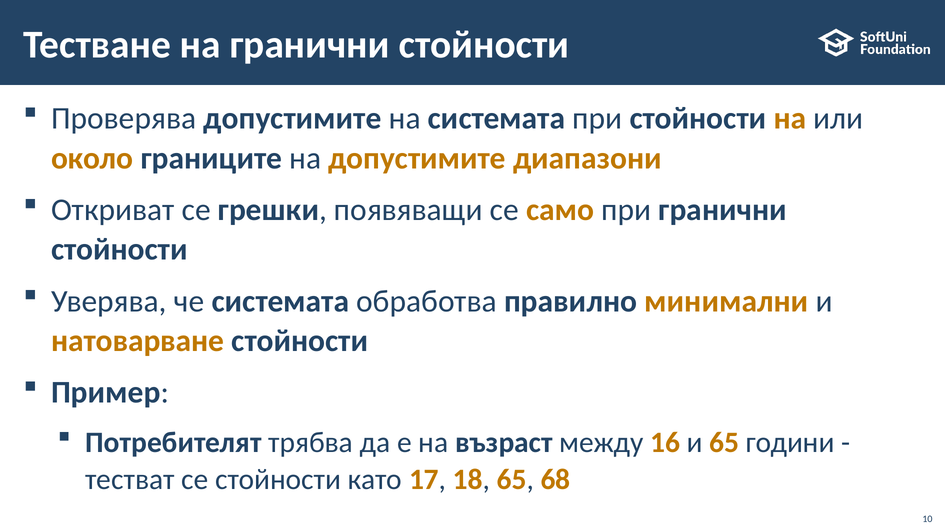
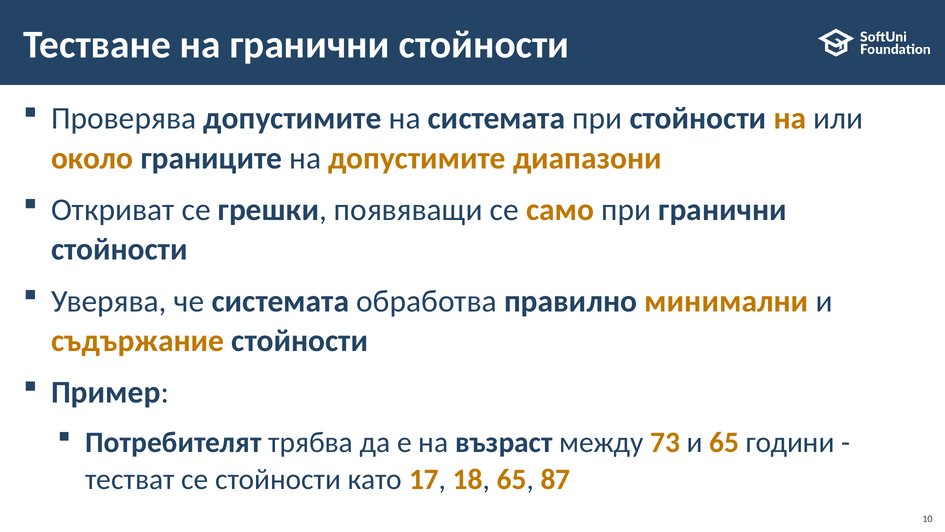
натоварване: натоварване -> съдържание
16: 16 -> 73
68: 68 -> 87
